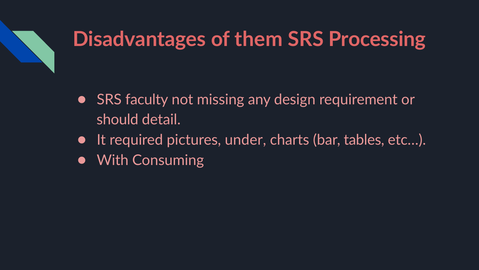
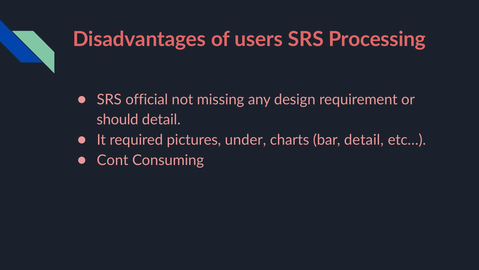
them: them -> users
faculty: faculty -> official
bar tables: tables -> detail
With: With -> Cont
